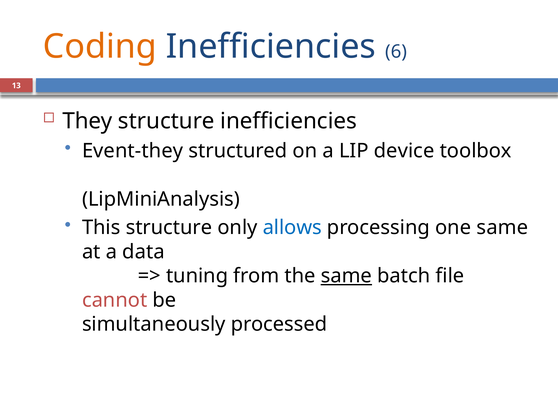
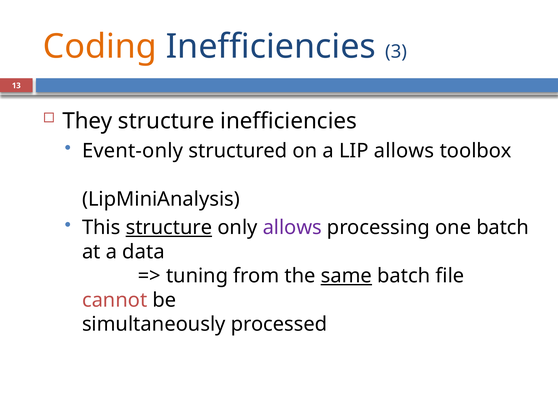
6: 6 -> 3
Event-they: Event-they -> Event-only
LIP device: device -> allows
structure at (169, 227) underline: none -> present
allows at (292, 227) colour: blue -> purple
one same: same -> batch
